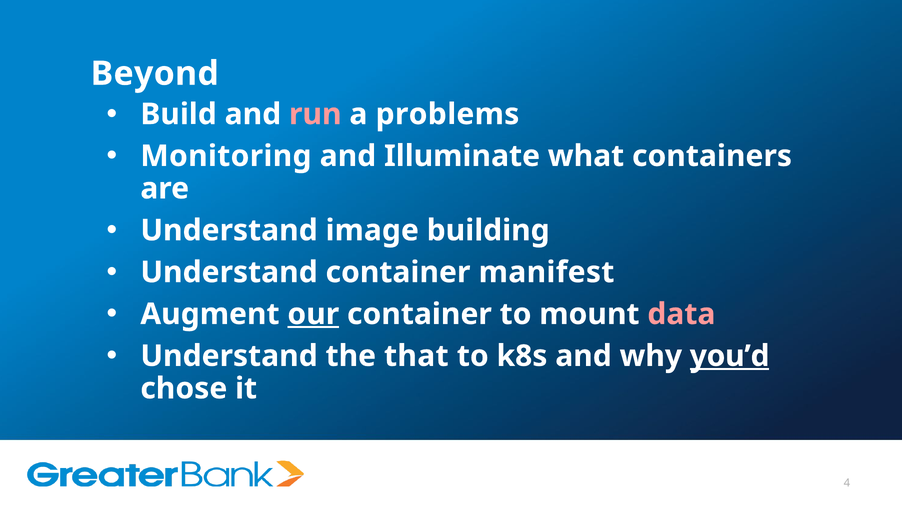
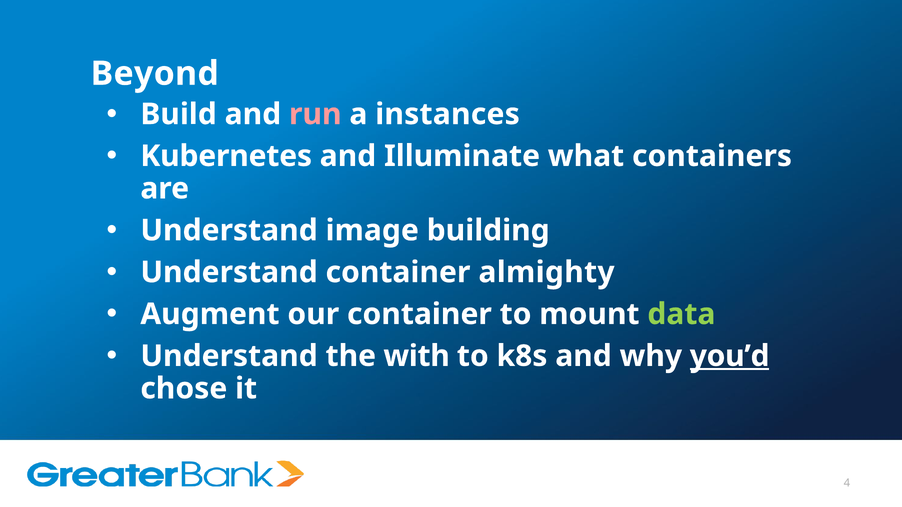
problems: problems -> instances
Monitoring: Monitoring -> Kubernetes
manifest: manifest -> almighty
our underline: present -> none
data colour: pink -> light green
that: that -> with
